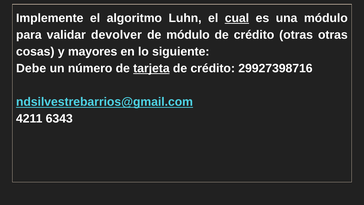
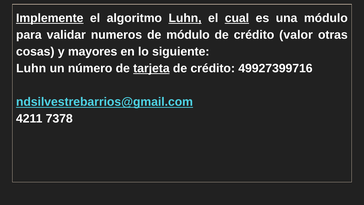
Implemente underline: none -> present
Luhn at (185, 18) underline: none -> present
devolver: devolver -> numeros
crédito otras: otras -> valor
Debe at (31, 68): Debe -> Luhn
29927398716: 29927398716 -> 49927399716
6343: 6343 -> 7378
